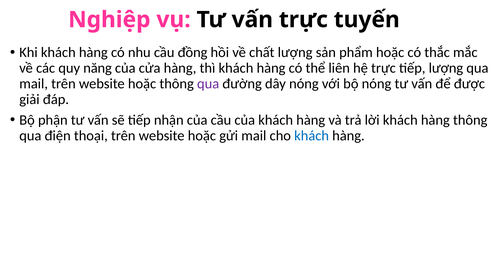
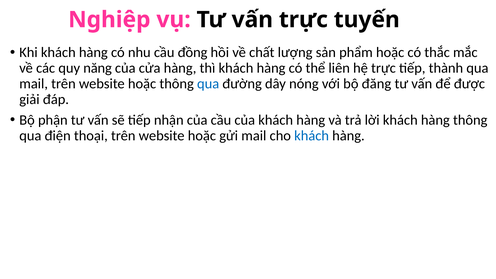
tiếp lượng: lượng -> thành
qua at (208, 84) colour: purple -> blue
bộ nóng: nóng -> đăng
